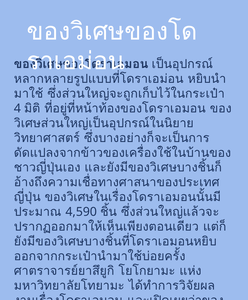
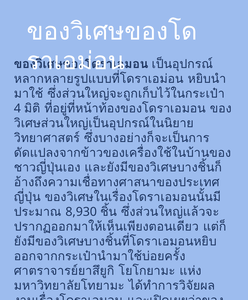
4,590: 4,590 -> 8,930
